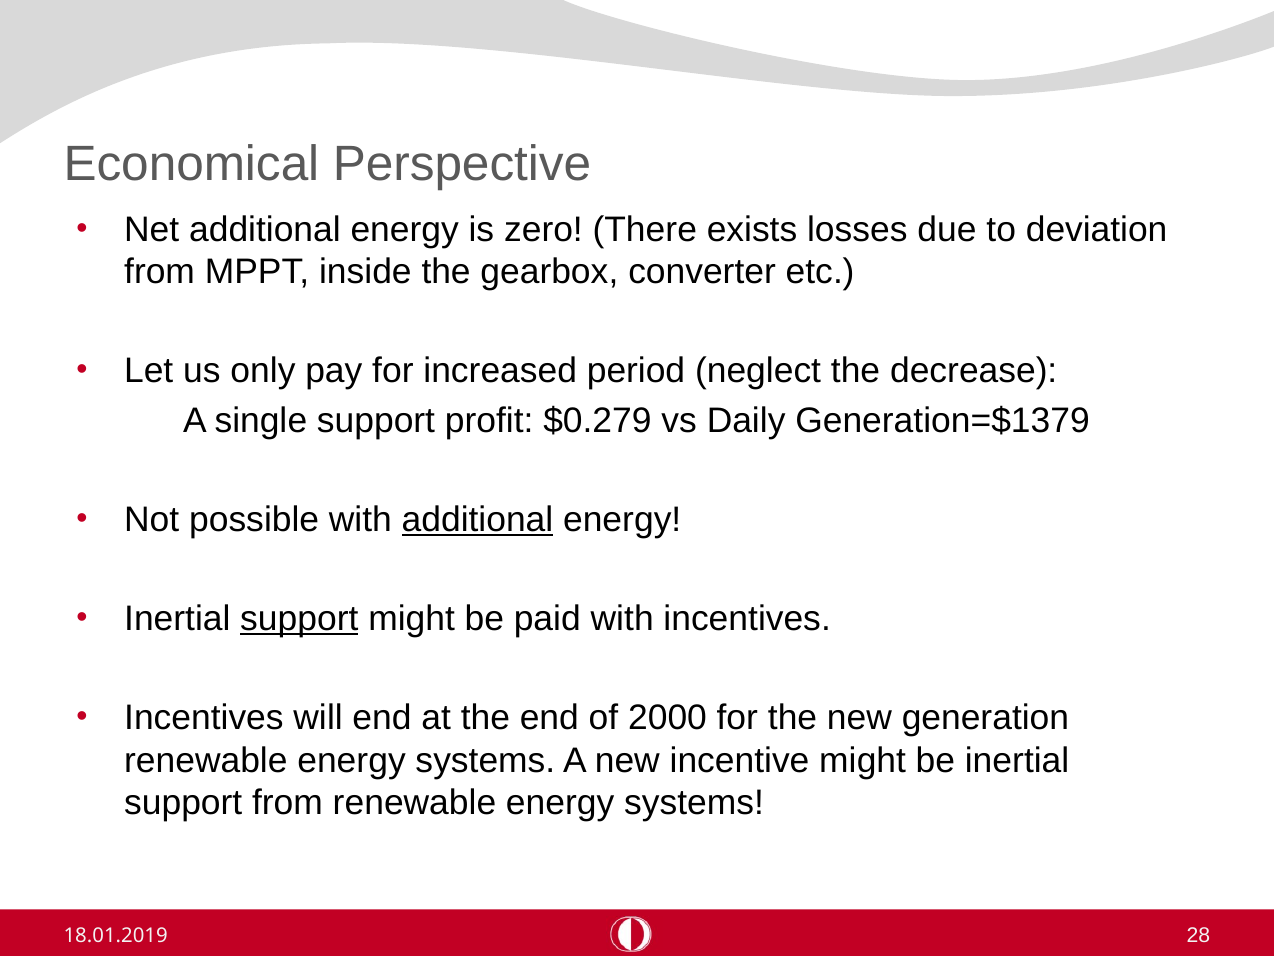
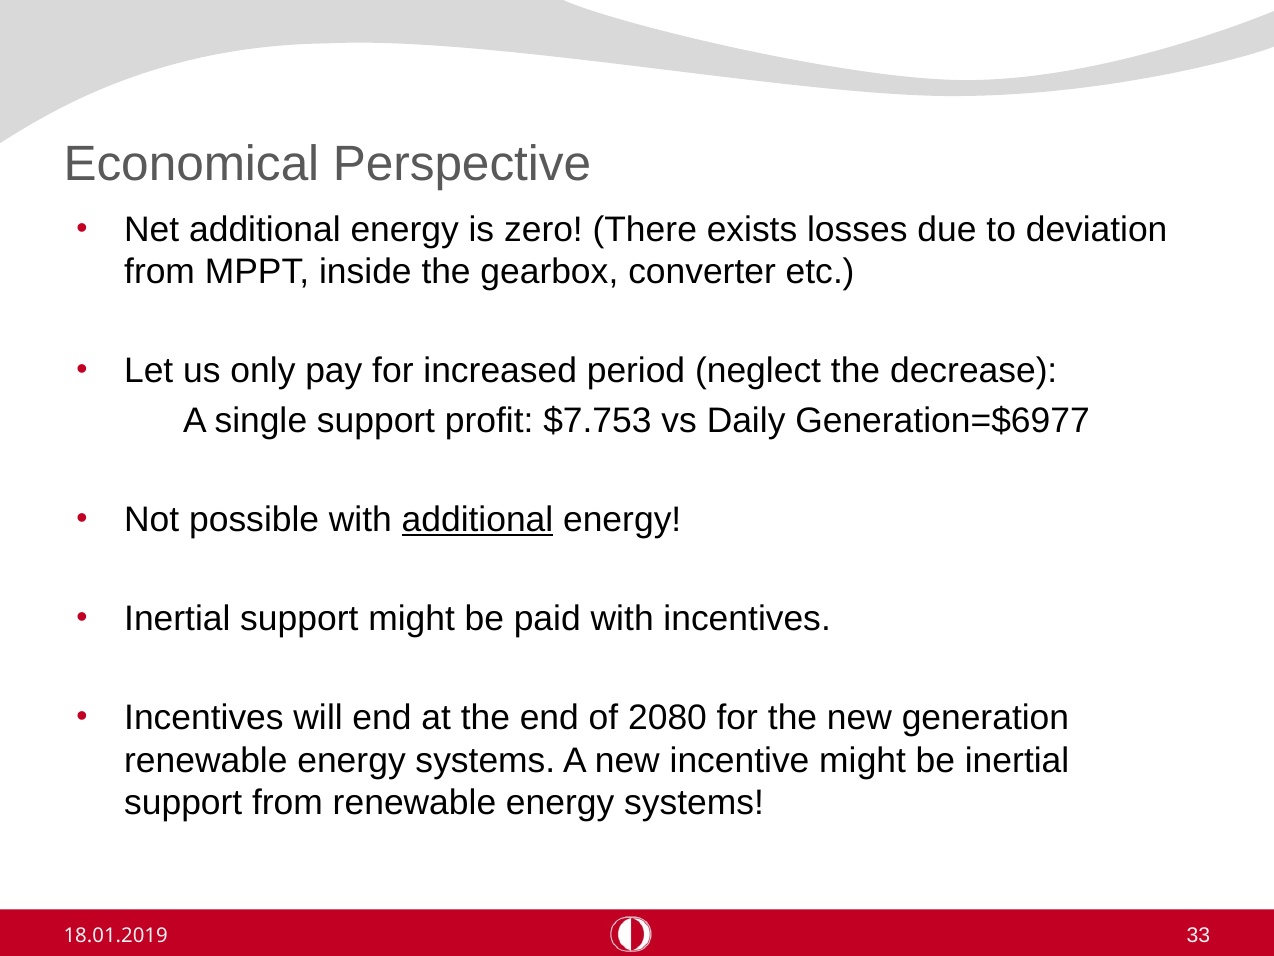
$0.279: $0.279 -> $7.753
Generation=$1379: Generation=$1379 -> Generation=$6977
support at (299, 619) underline: present -> none
2000: 2000 -> 2080
28: 28 -> 33
